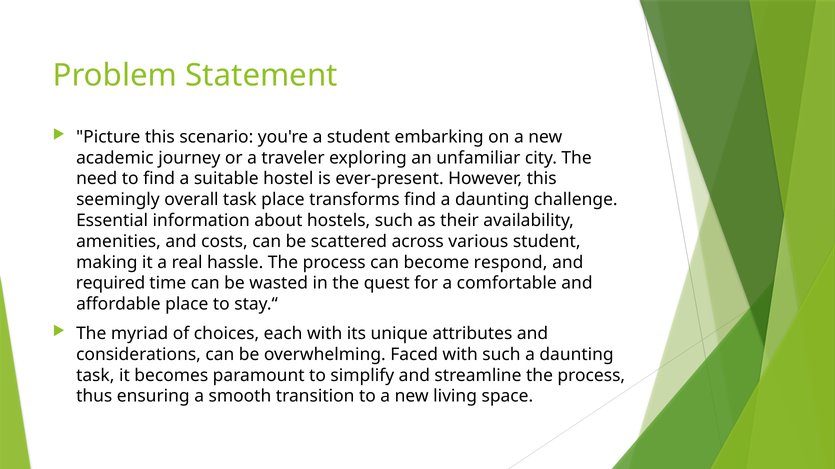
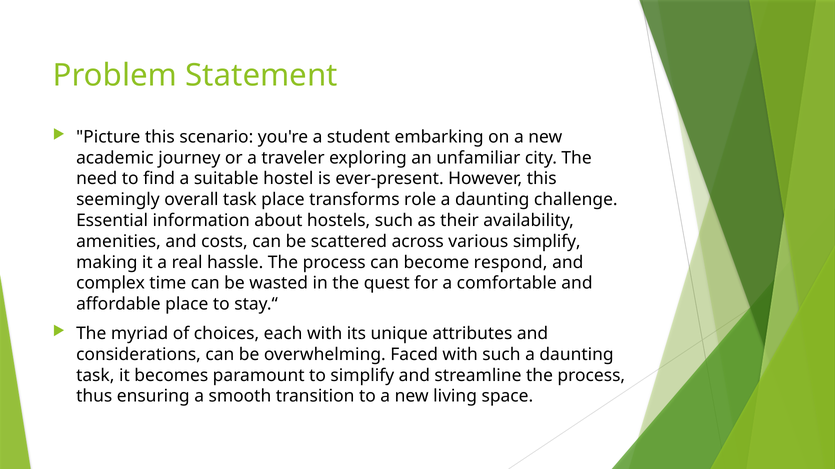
transforms find: find -> role
various student: student -> simplify
required: required -> complex
